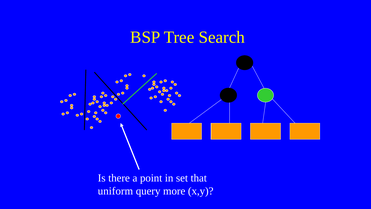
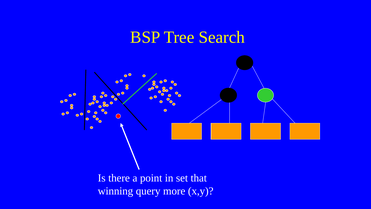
uniform: uniform -> winning
